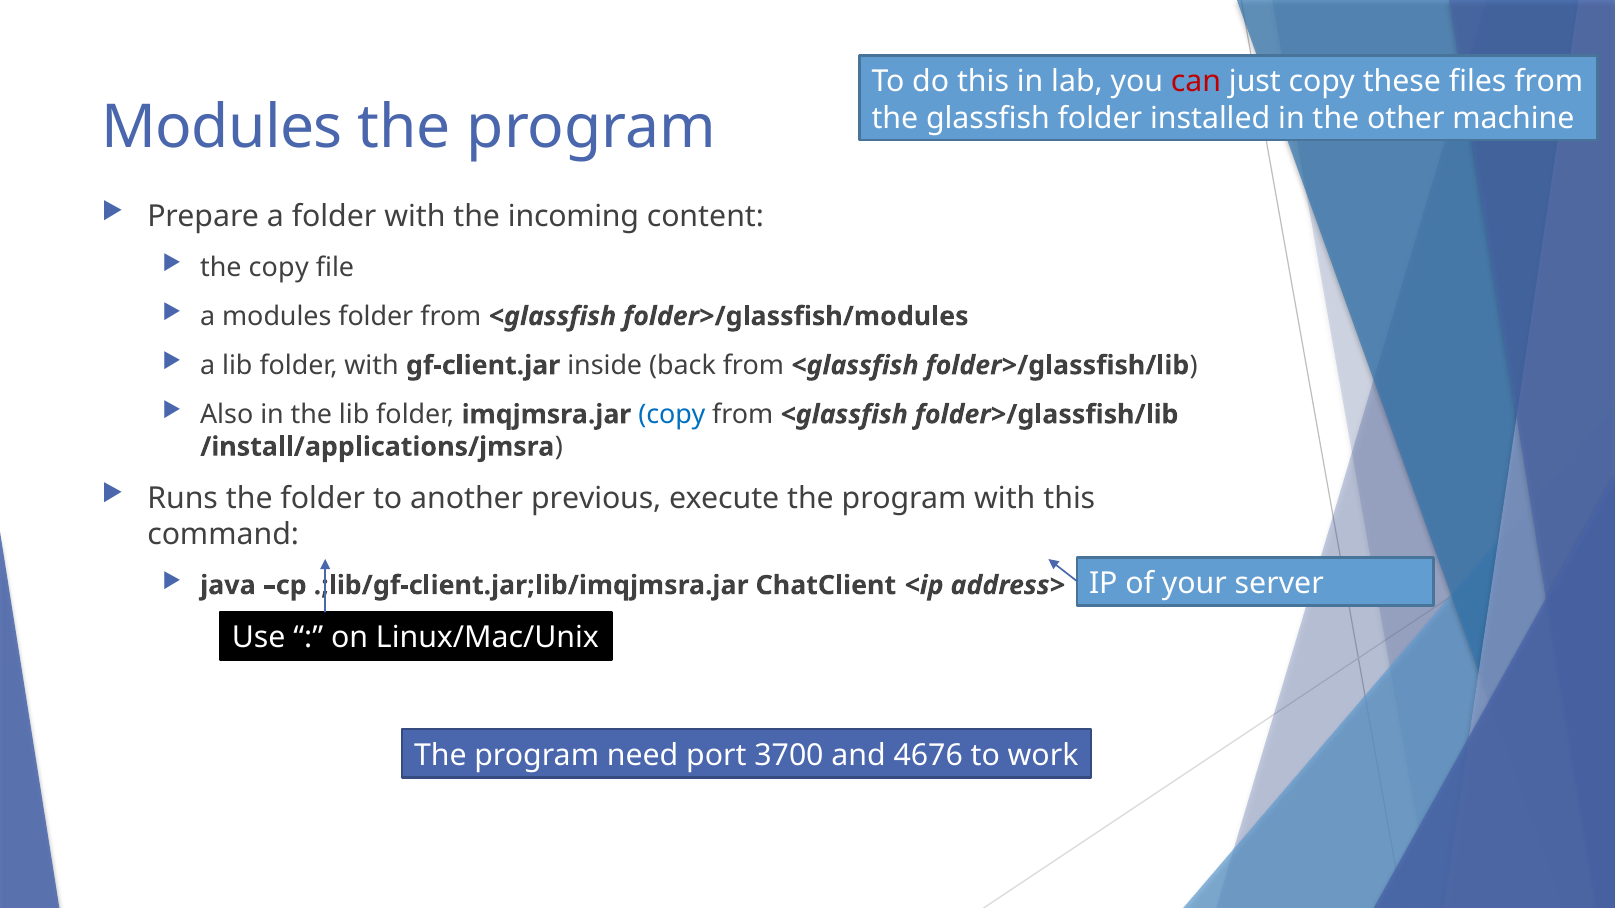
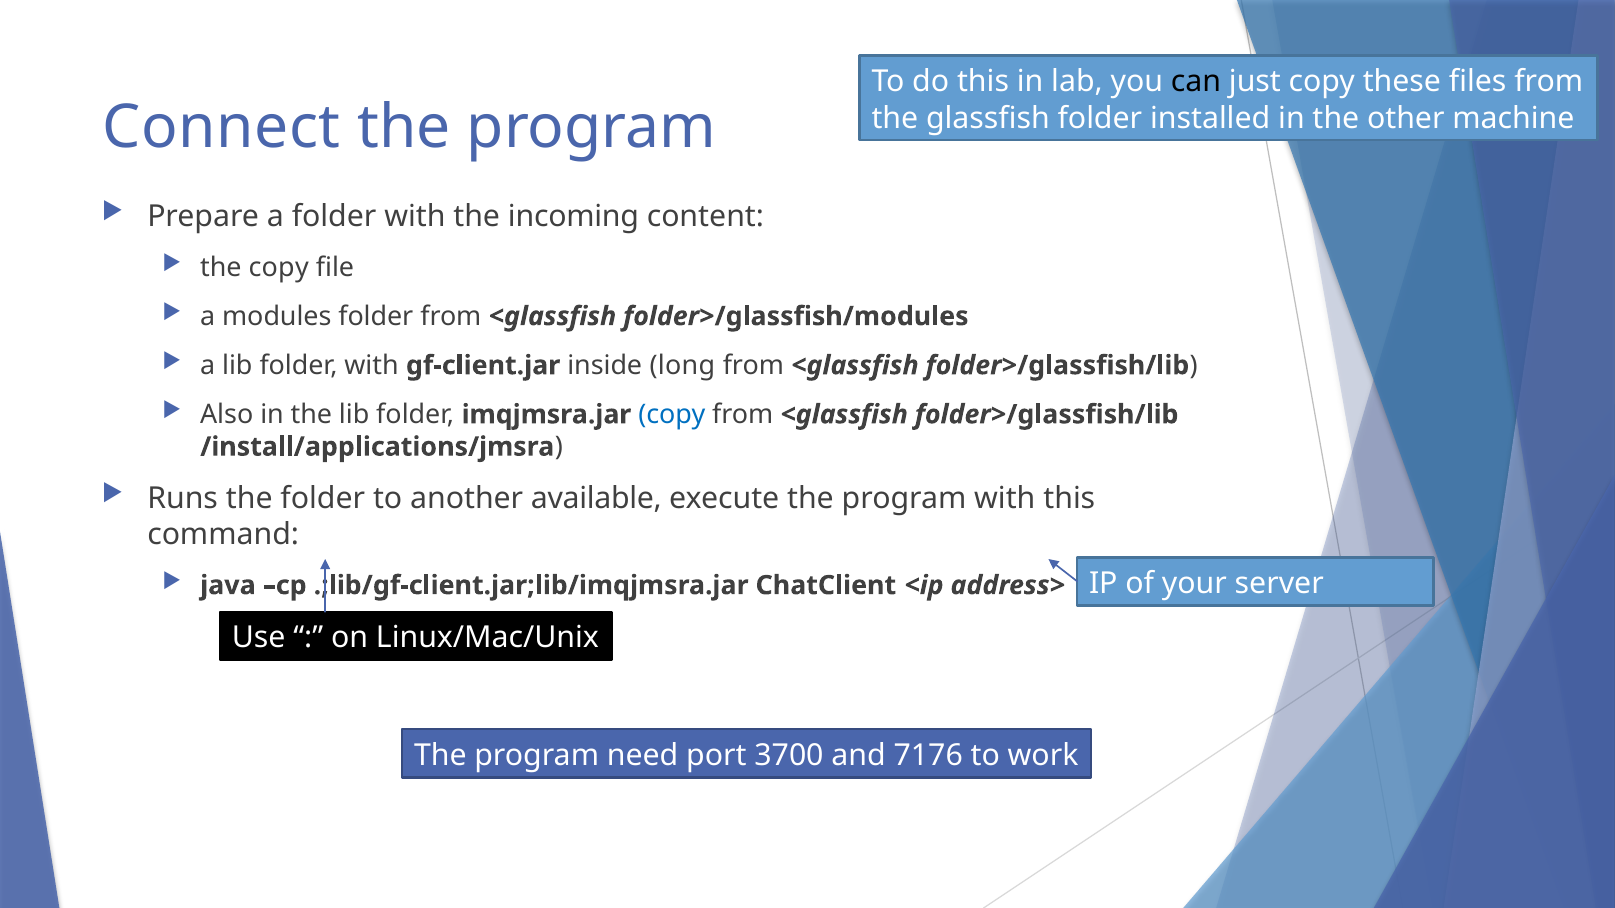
can colour: red -> black
Modules at (222, 127): Modules -> Connect
back: back -> long
previous: previous -> available
4676: 4676 -> 7176
